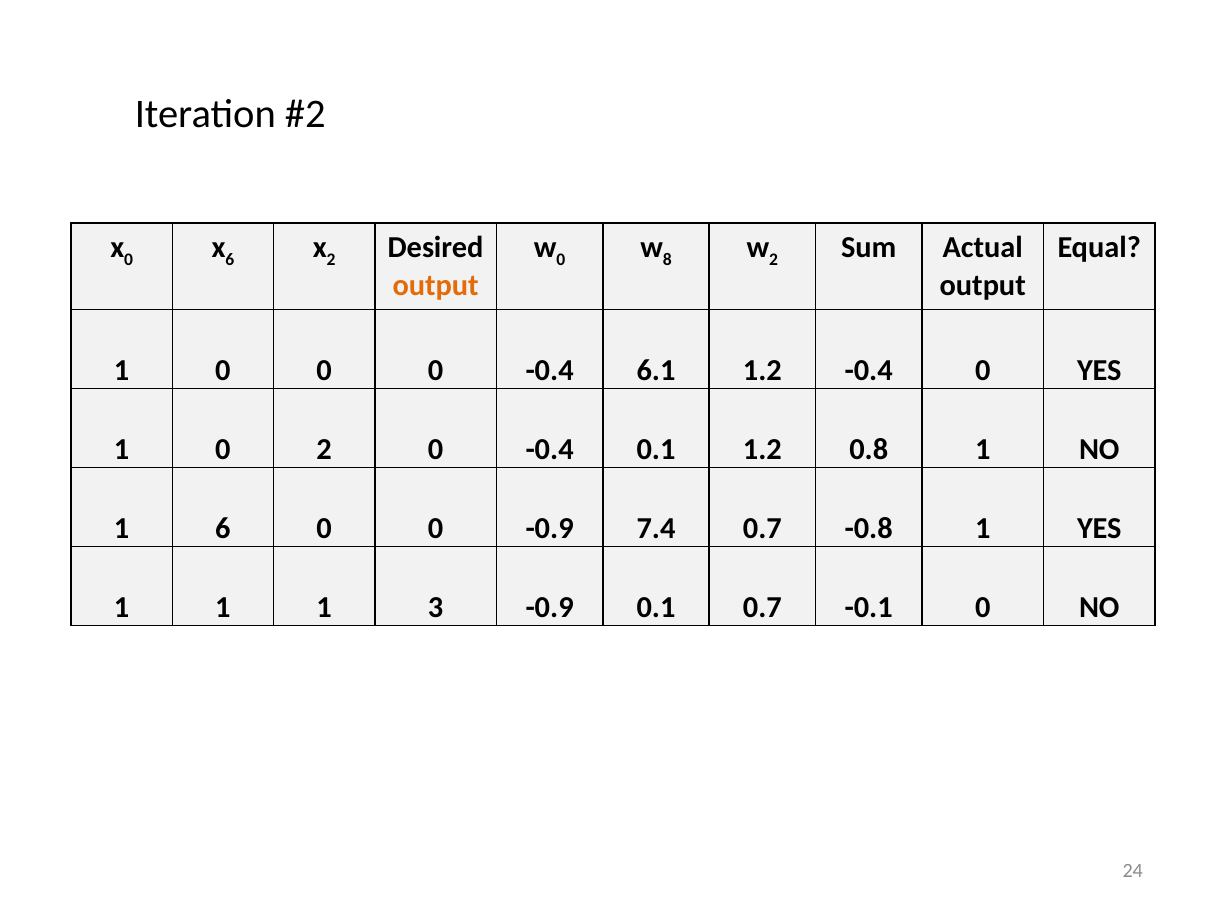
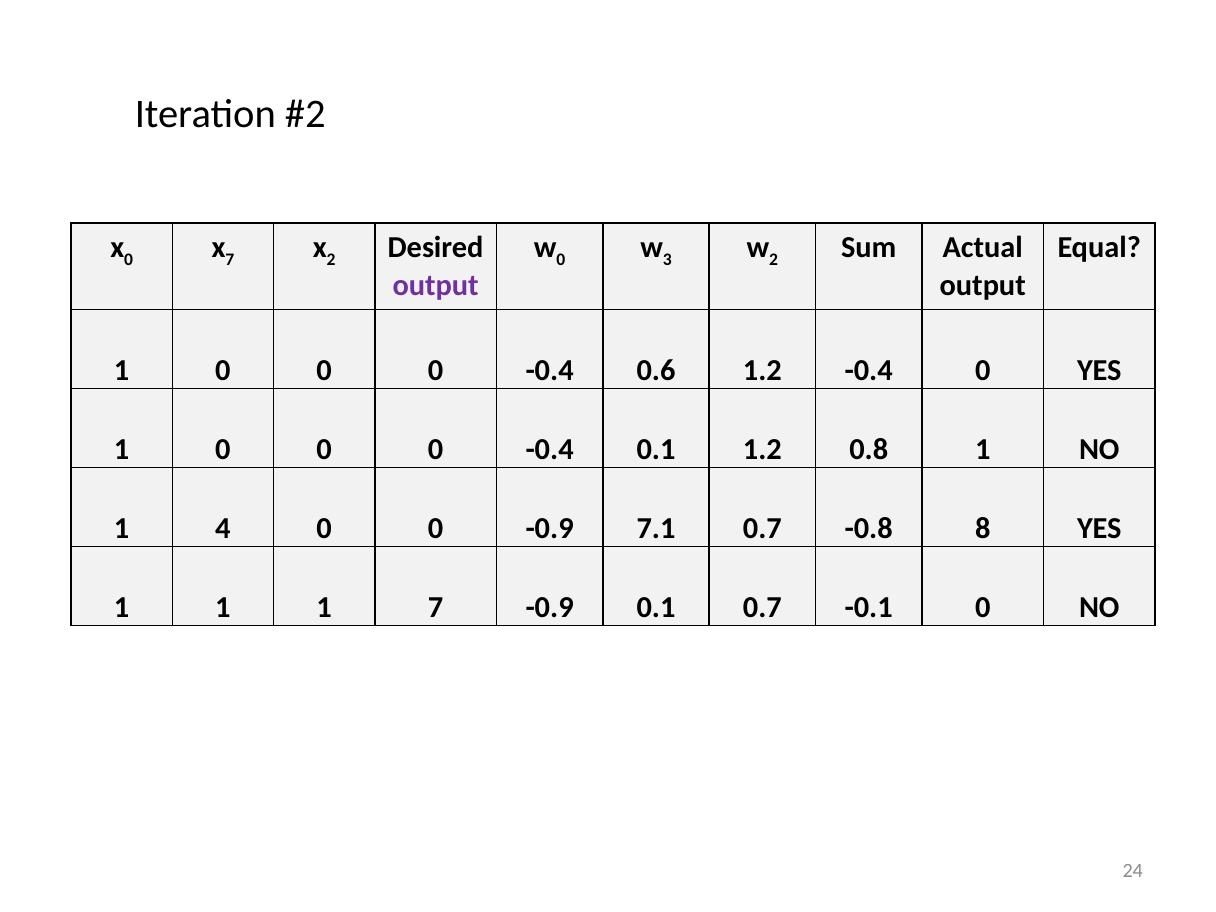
6 at (230, 260): 6 -> 7
8: 8 -> 3
output at (436, 285) colour: orange -> purple
6.1: 6.1 -> 0.6
2 at (324, 449): 2 -> 0
1 6: 6 -> 4
7.4: 7.4 -> 7.1
-0.8 1: 1 -> 8
1 3: 3 -> 7
